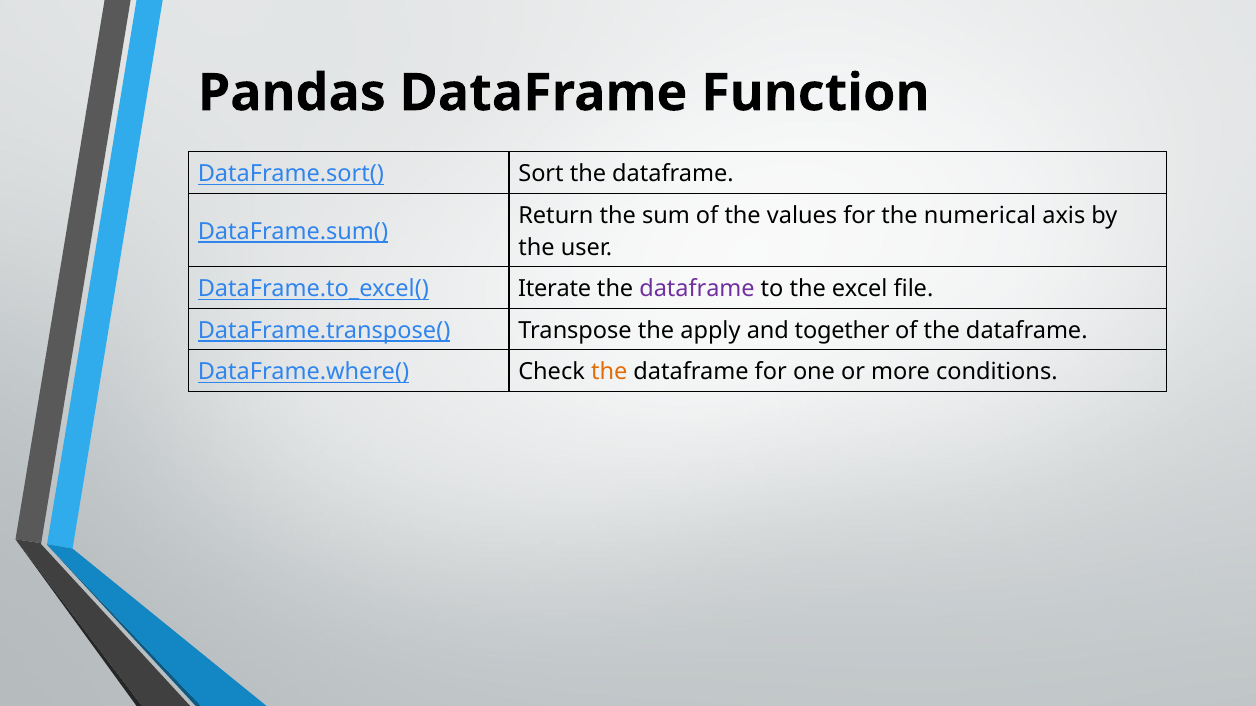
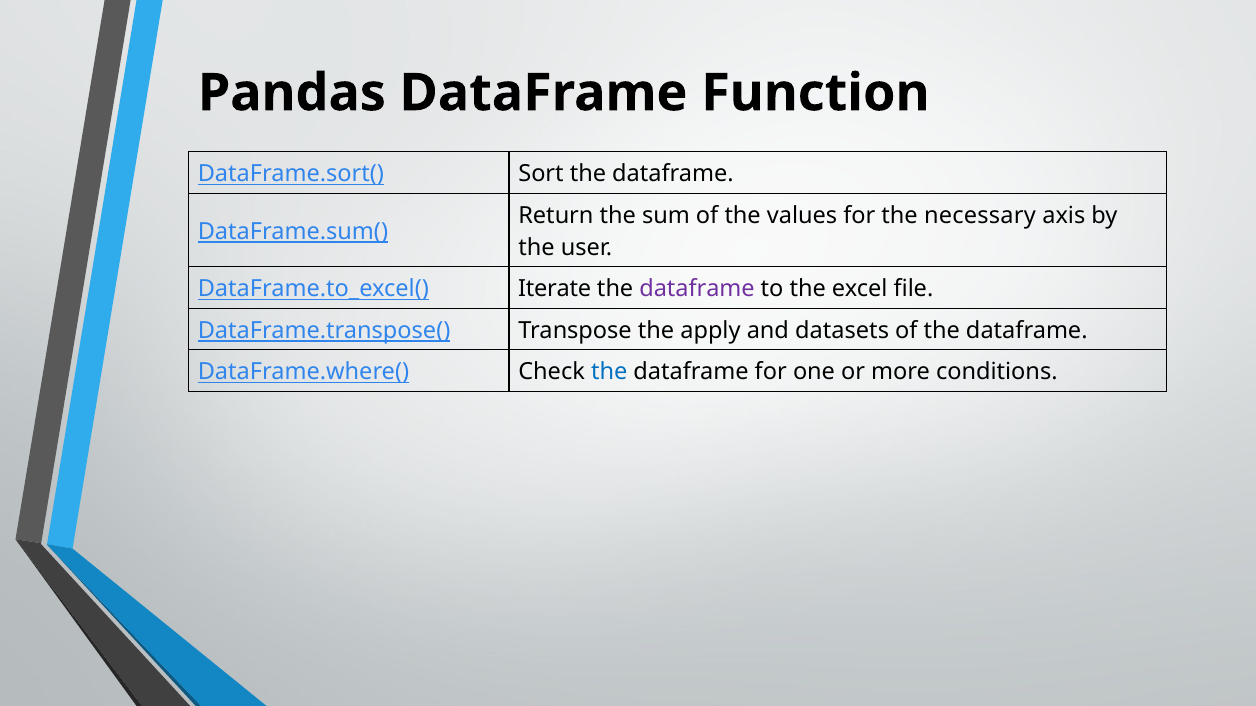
numerical: numerical -> necessary
together: together -> datasets
the at (609, 372) colour: orange -> blue
